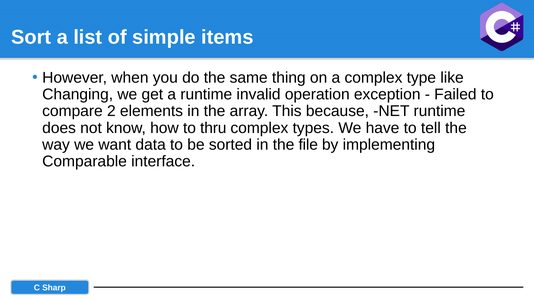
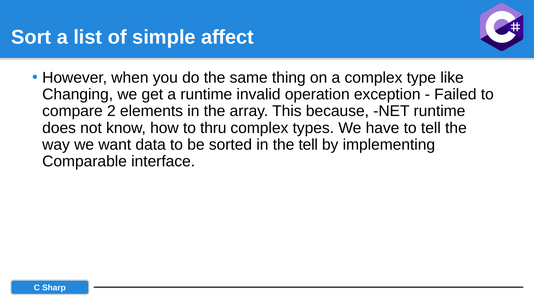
items: items -> affect
the file: file -> tell
